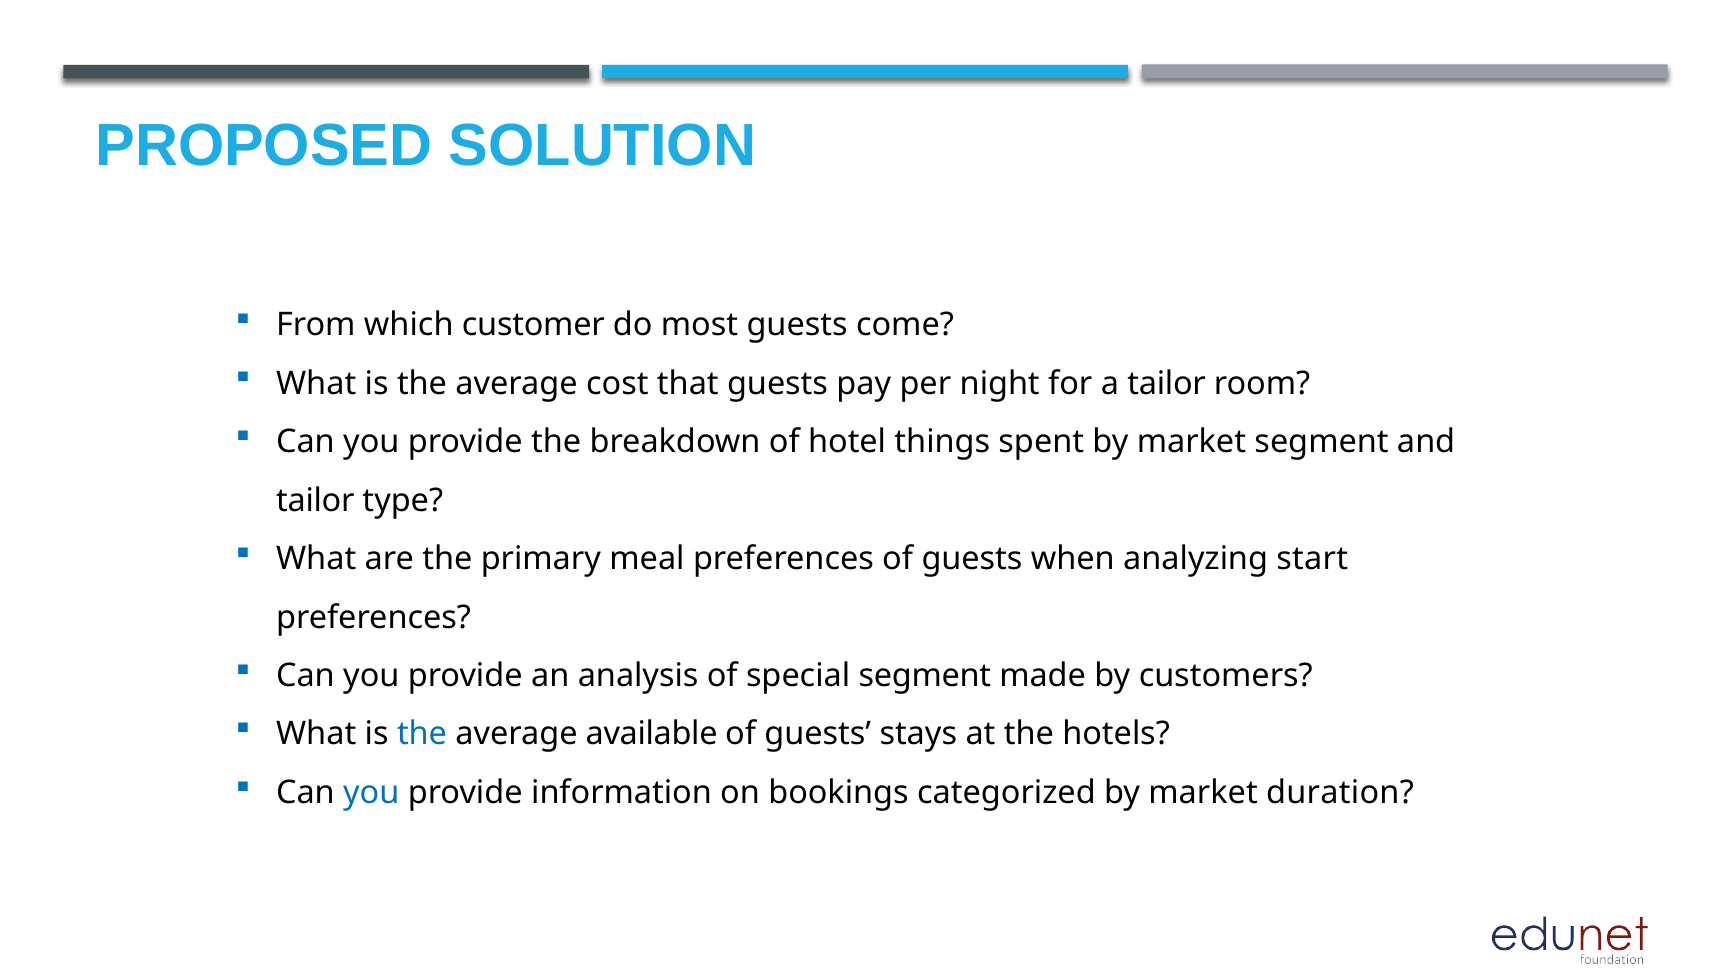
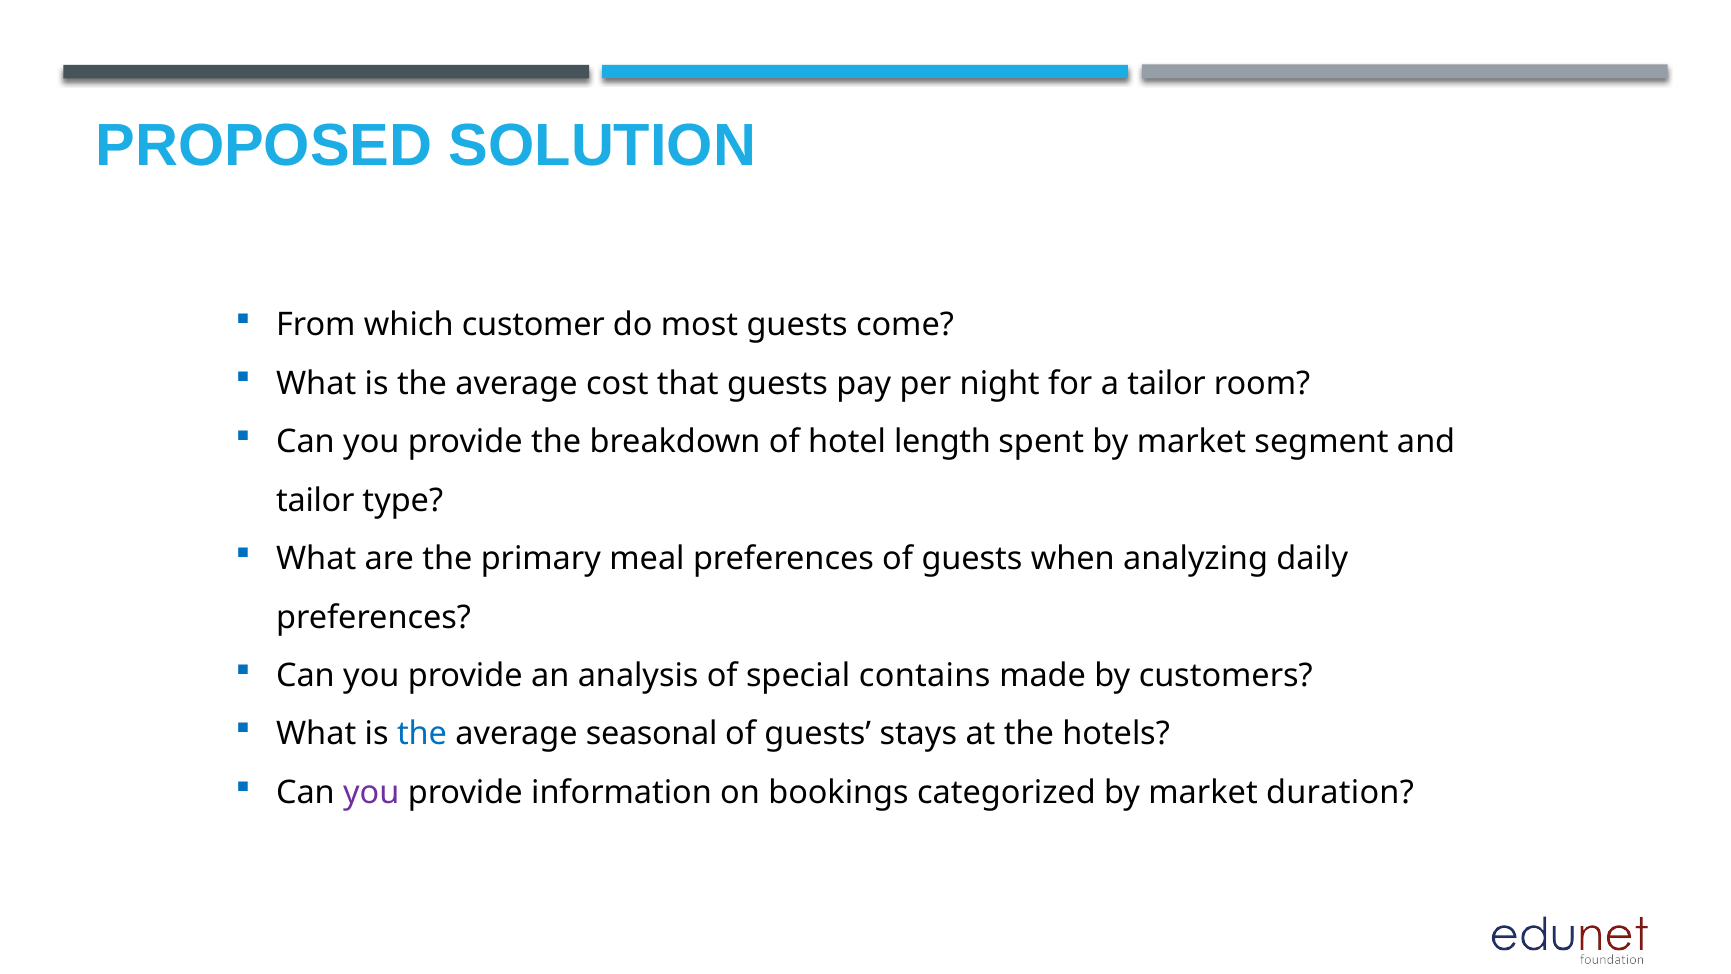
things: things -> length
start: start -> daily
special segment: segment -> contains
available: available -> seasonal
you at (371, 792) colour: blue -> purple
